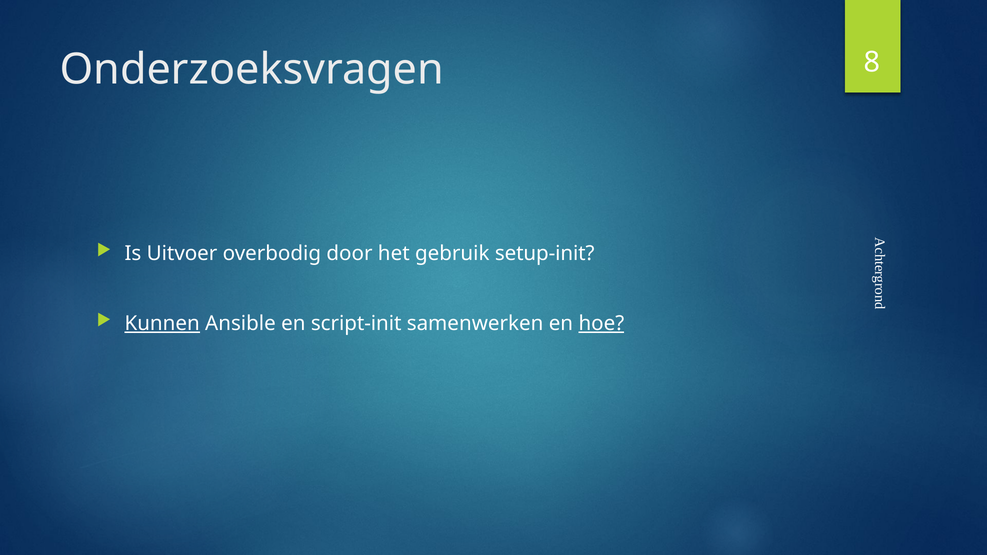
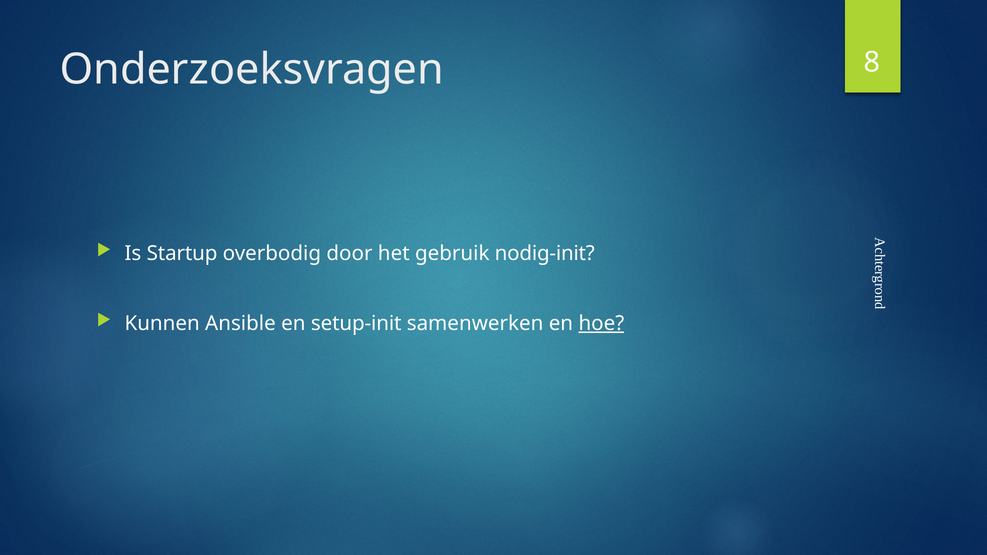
Uitvoer: Uitvoer -> Startup
setup-init: setup-init -> nodig-init
Kunnen underline: present -> none
script-init: script-init -> setup-init
